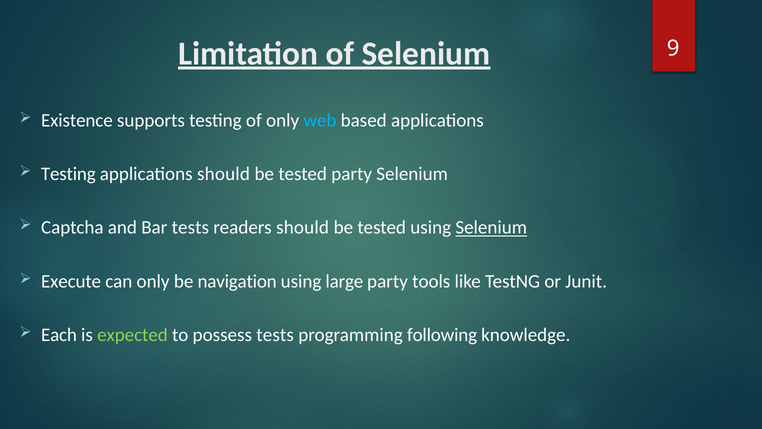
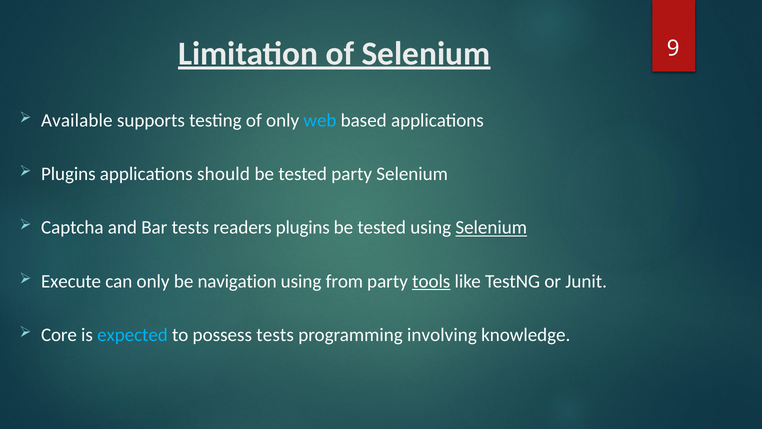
Existence: Existence -> Available
Testing at (68, 174): Testing -> Plugins
readers should: should -> plugins
large: large -> from
tools underline: none -> present
Each: Each -> Core
expected colour: light green -> light blue
following: following -> involving
